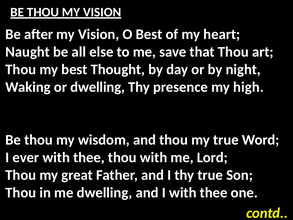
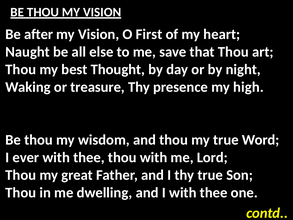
O Best: Best -> First
or dwelling: dwelling -> treasure
